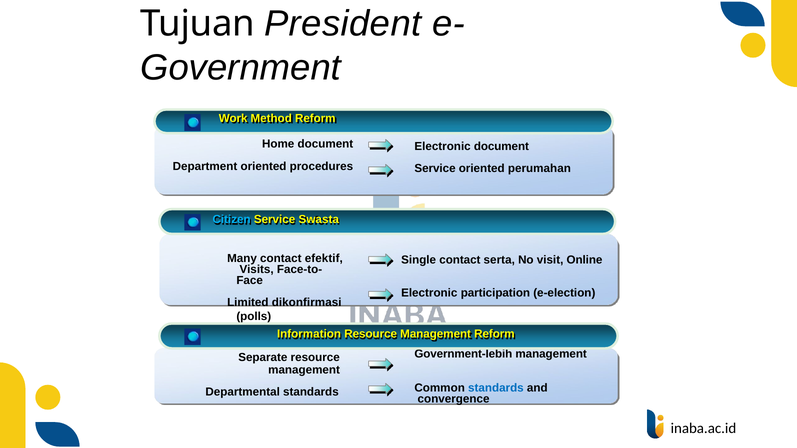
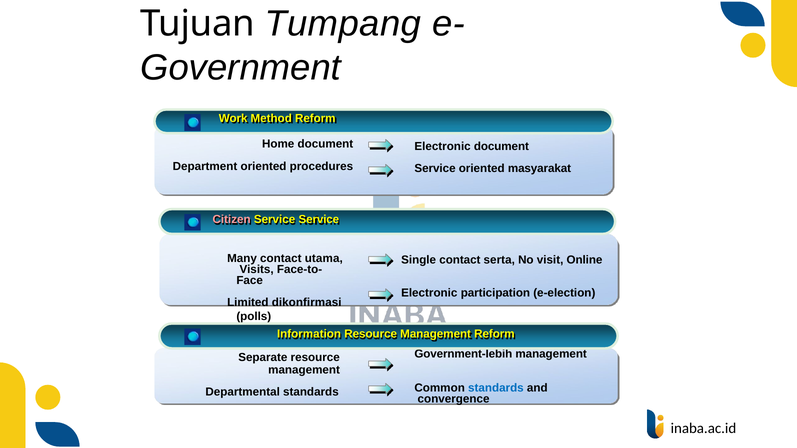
President: President -> Tumpang
perumahan: perumahan -> masyarakat
Citizen colour: light blue -> pink
Service Swasta: Swasta -> Service
efektif: efektif -> utama
